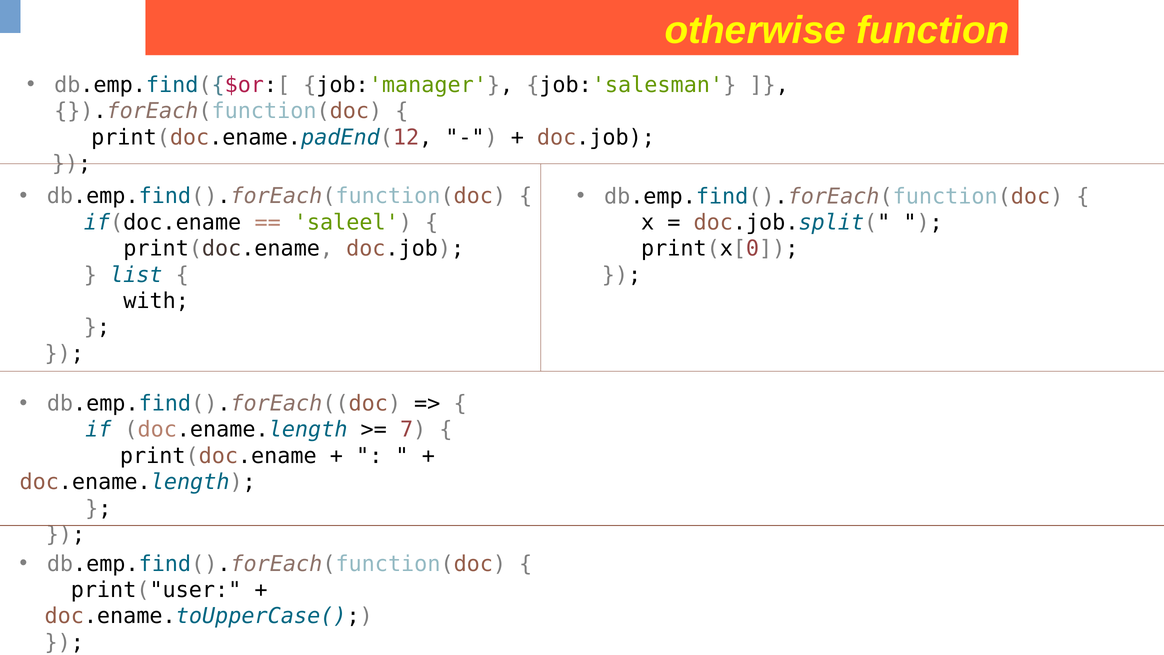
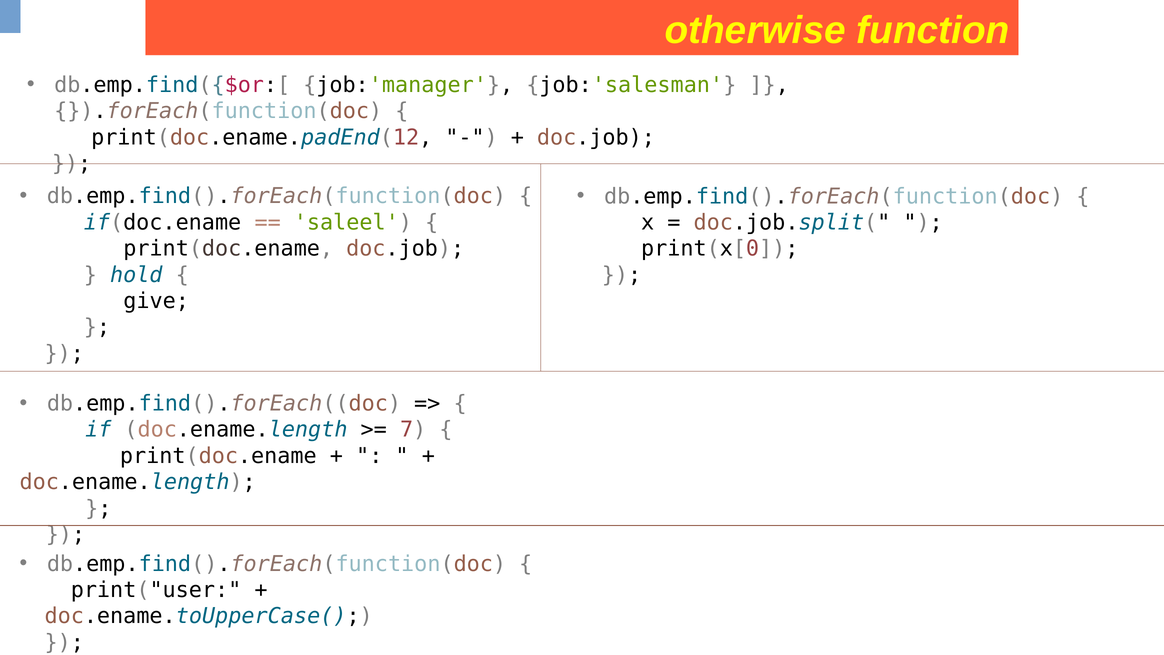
list: list -> hold
with: with -> give
